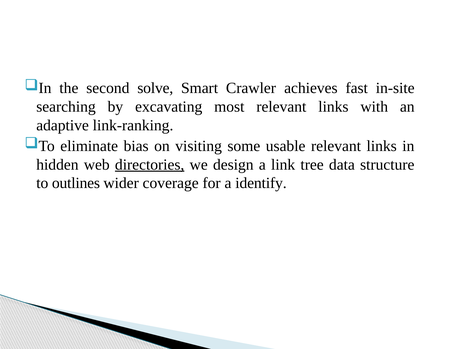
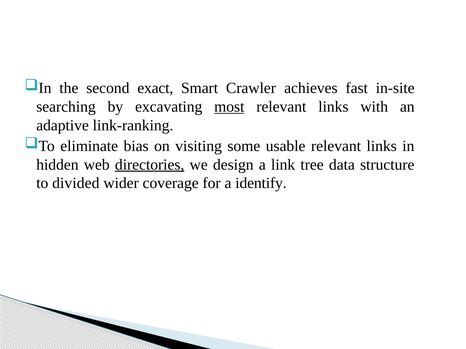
solve: solve -> exact
most underline: none -> present
outlines: outlines -> divided
